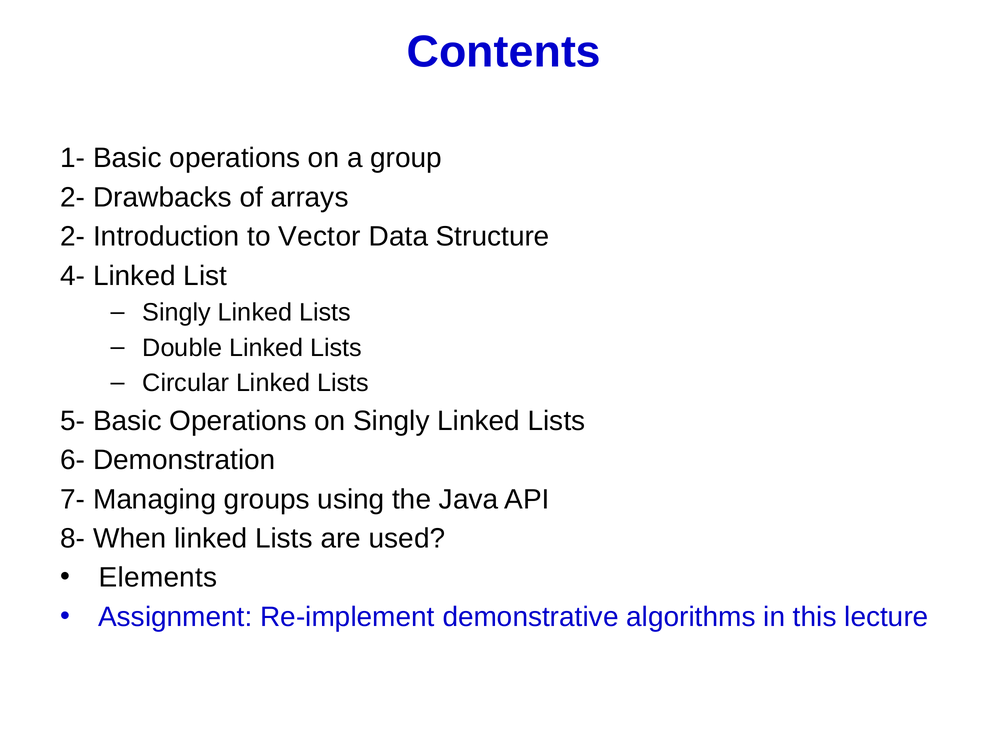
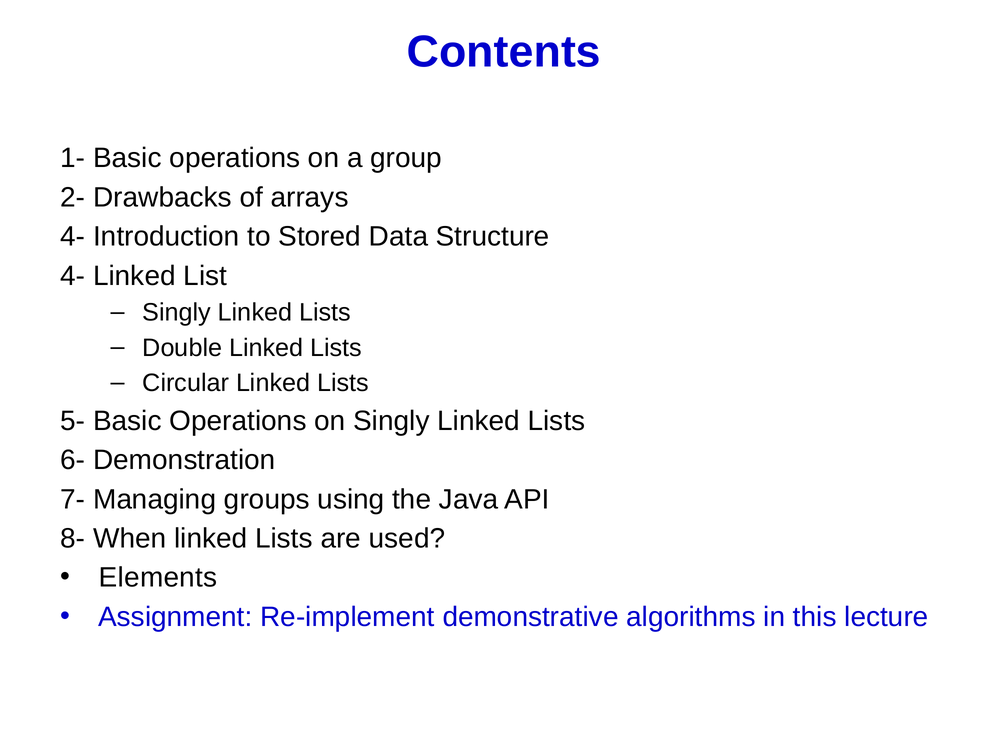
2- at (73, 237): 2- -> 4-
Vector: Vector -> Stored
